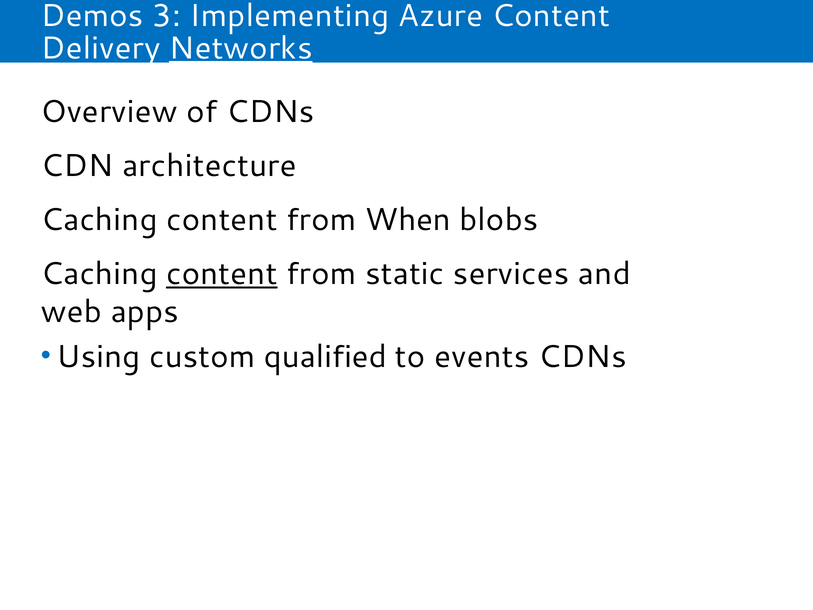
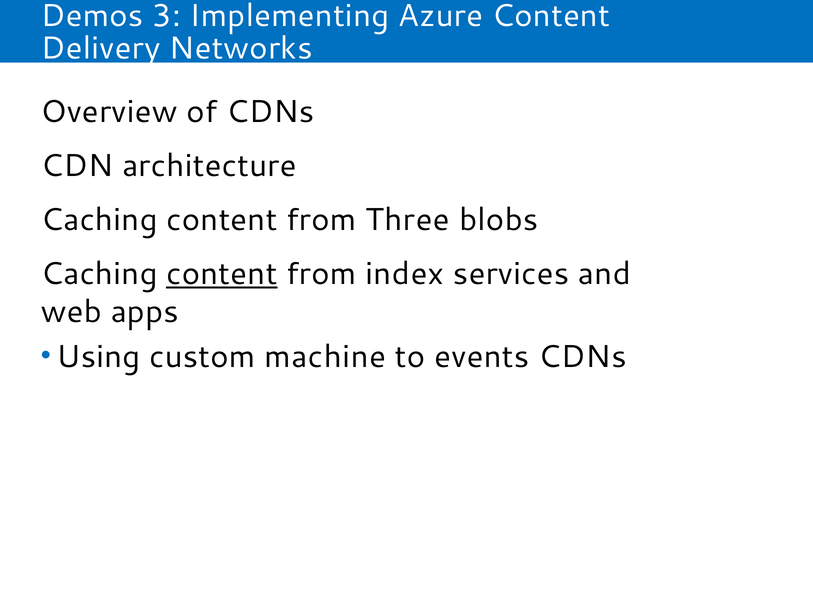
Networks underline: present -> none
When: When -> Three
static: static -> index
qualified: qualified -> machine
